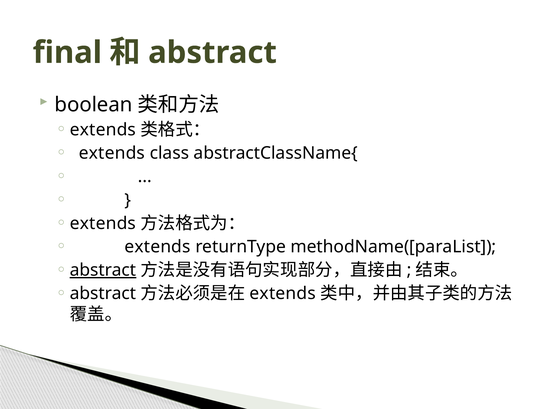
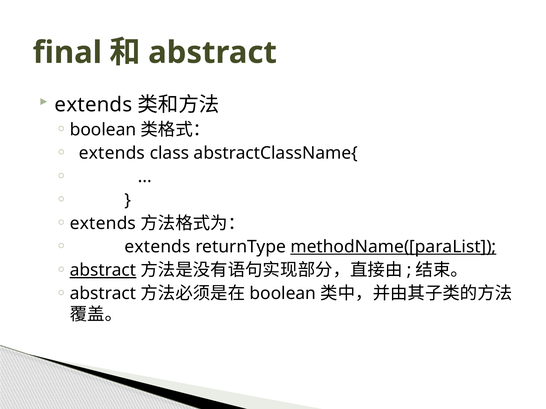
boolean at (94, 105): boolean -> extends
extends at (103, 130): extends -> boolean
methodName([paraList underline: none -> present
extends at (283, 294): extends -> boolean
